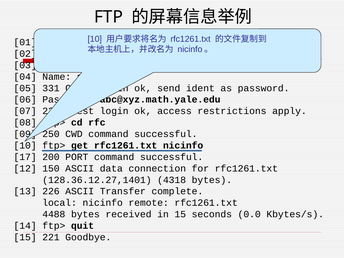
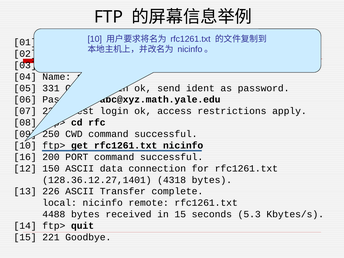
17: 17 -> 16
0.0: 0.0 -> 5.3
